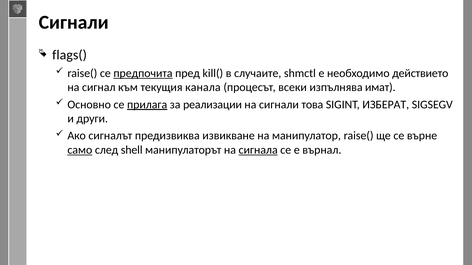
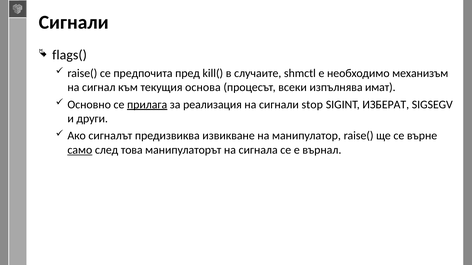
предпочита underline: present -> none
действието: действието -> механизъм
канала: канала -> основа
реализации: реализации -> реализация
това: това -> stop
shell: shell -> това
сигнала underline: present -> none
